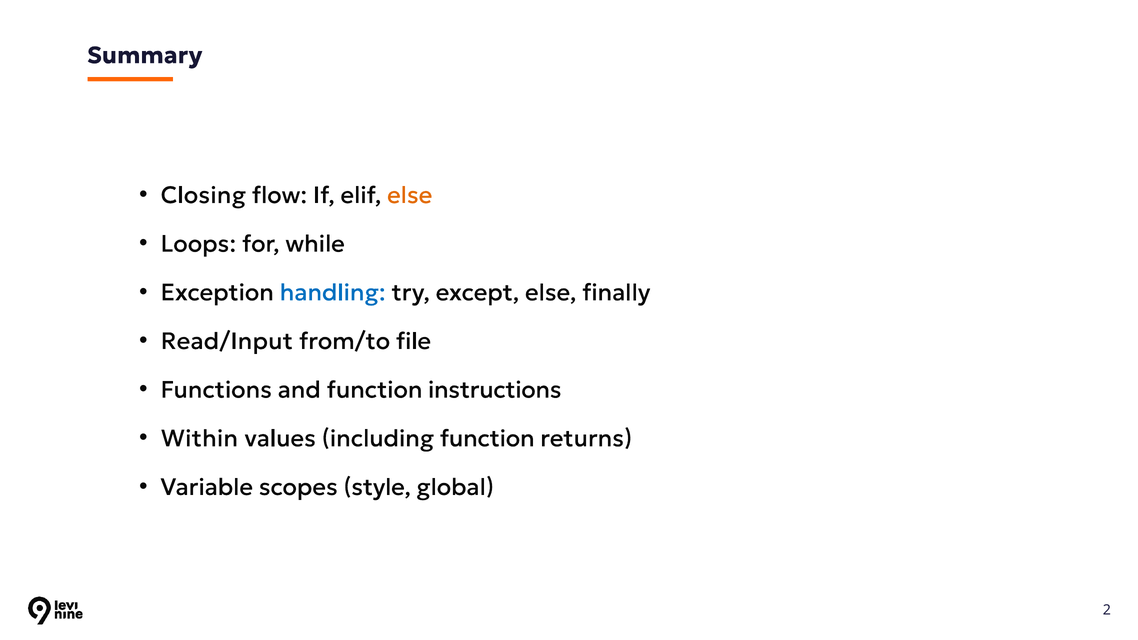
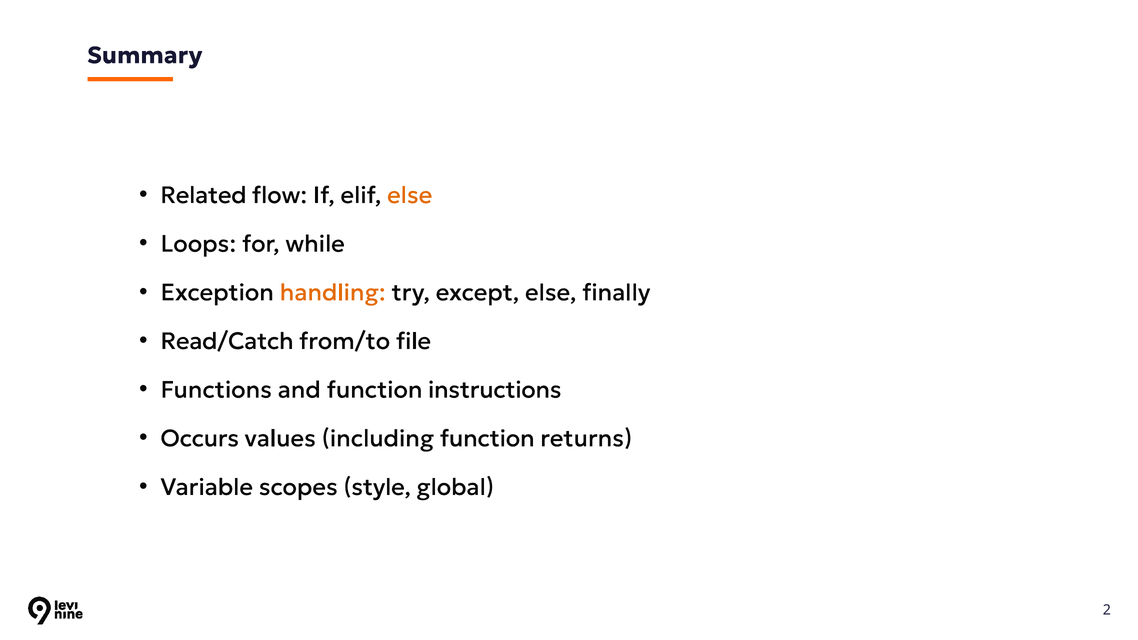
Closing: Closing -> Related
handling colour: blue -> orange
Read/Input: Read/Input -> Read/Catch
Within: Within -> Occurs
